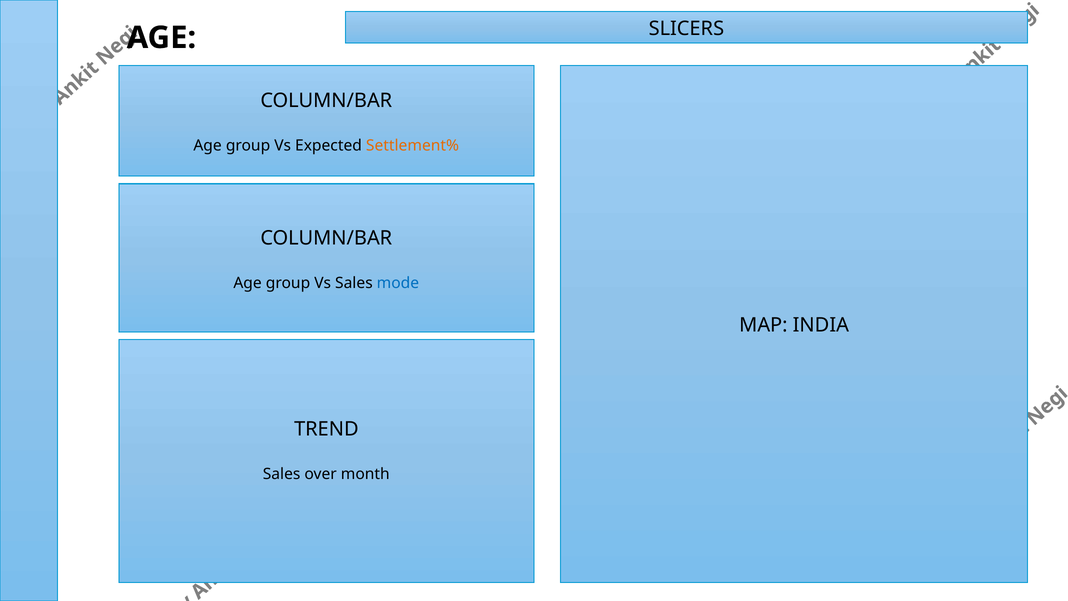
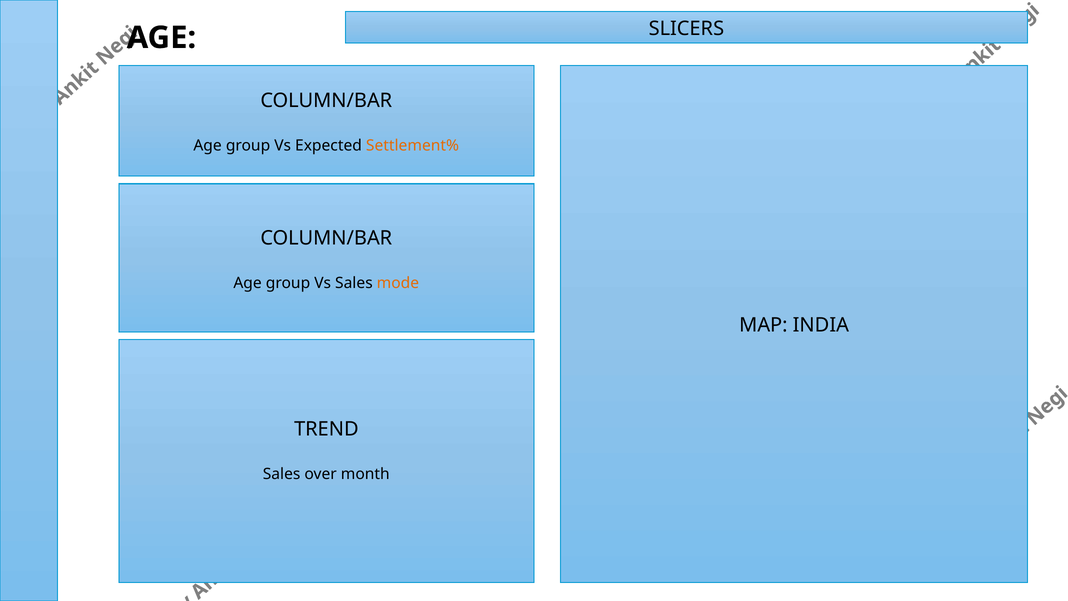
mode colour: blue -> orange
